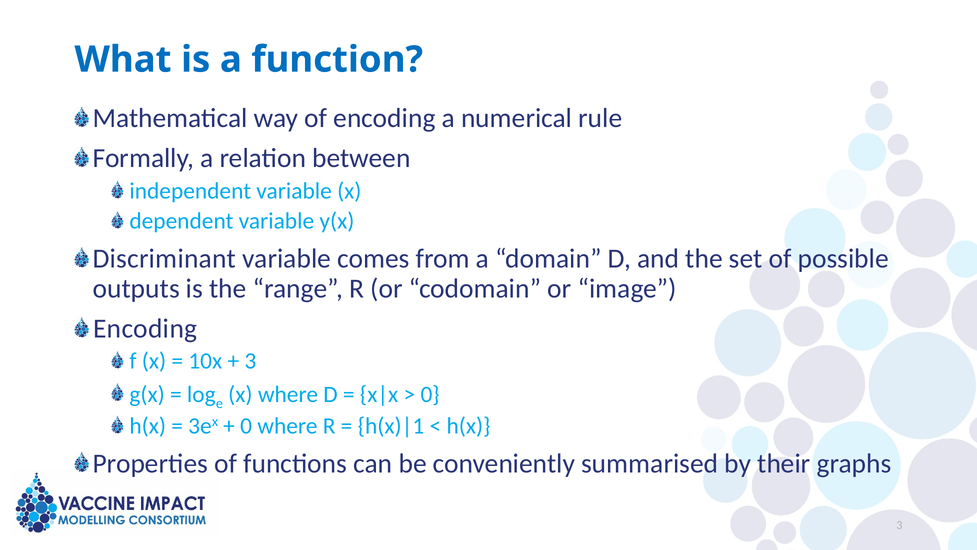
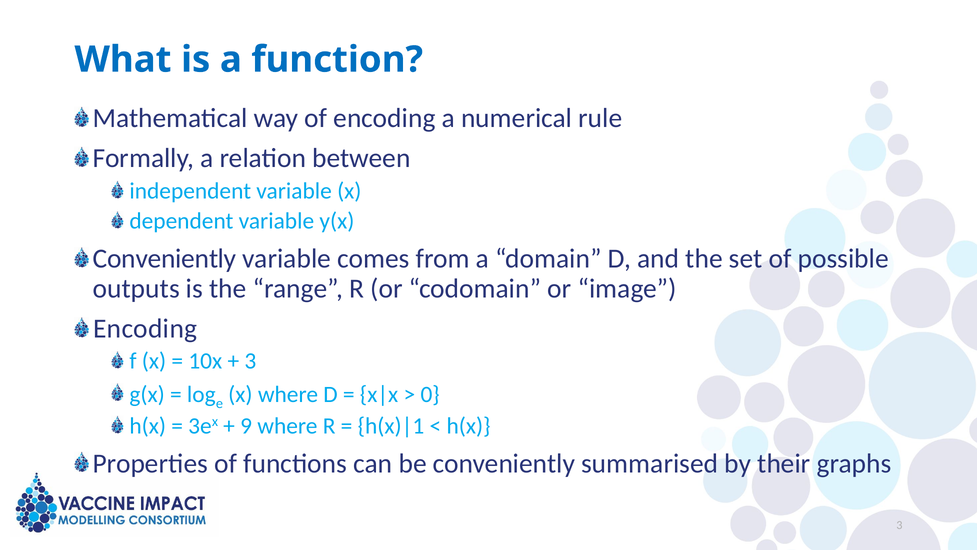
Discriminant at (164, 259): Discriminant -> Conveniently
0 at (246, 425): 0 -> 9
